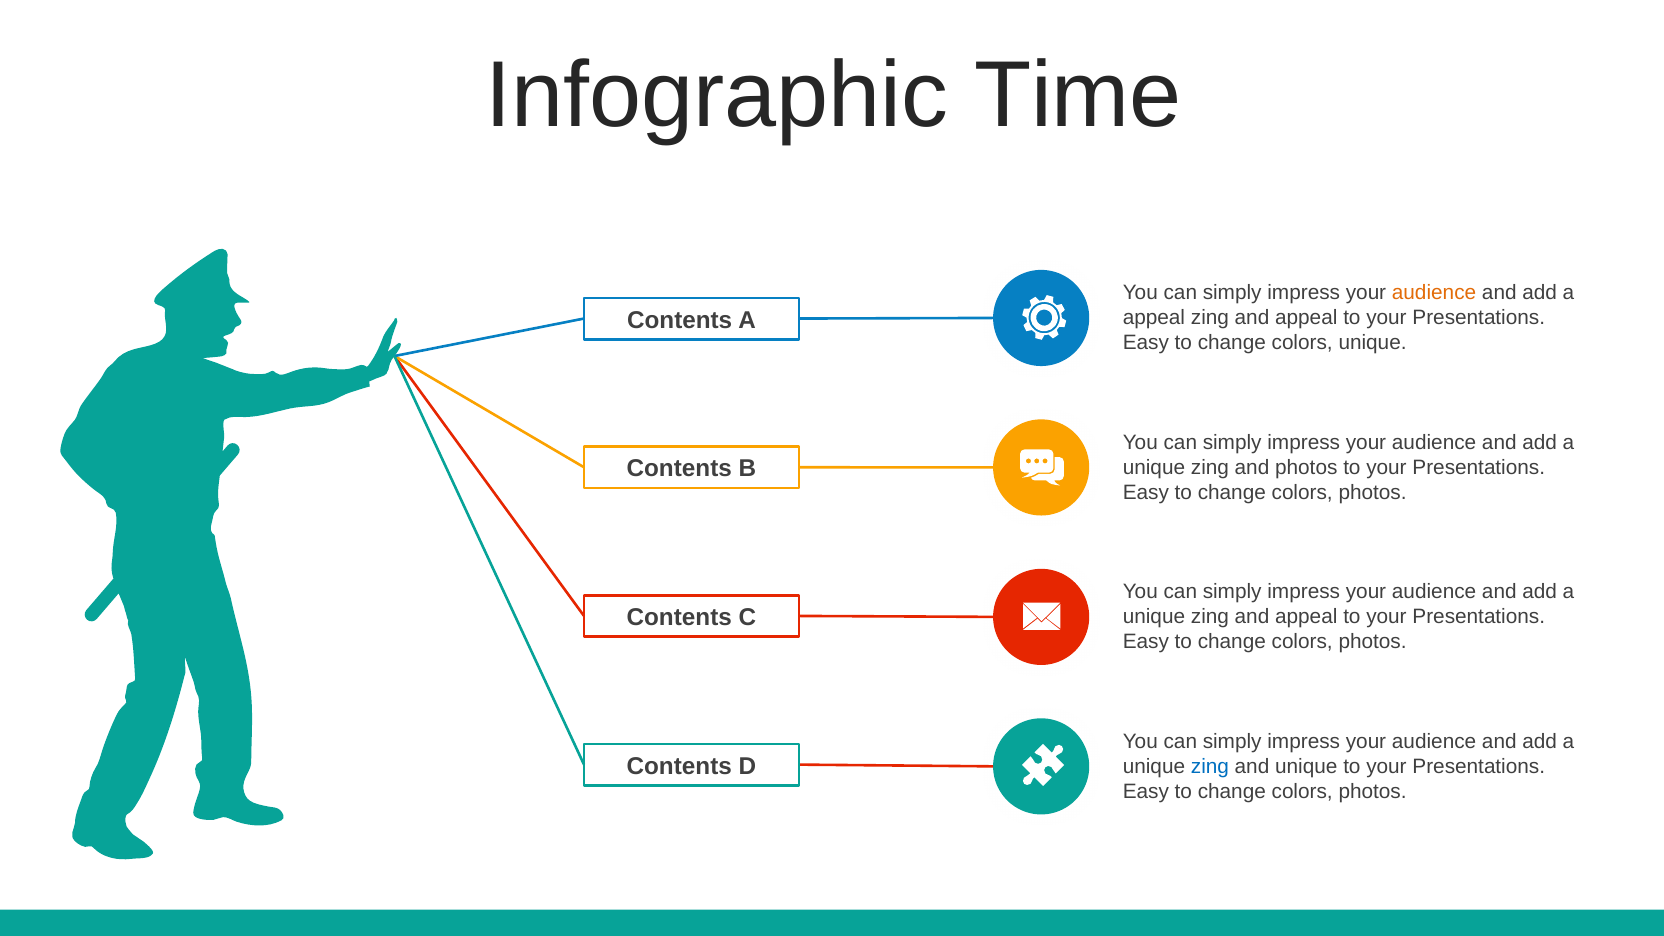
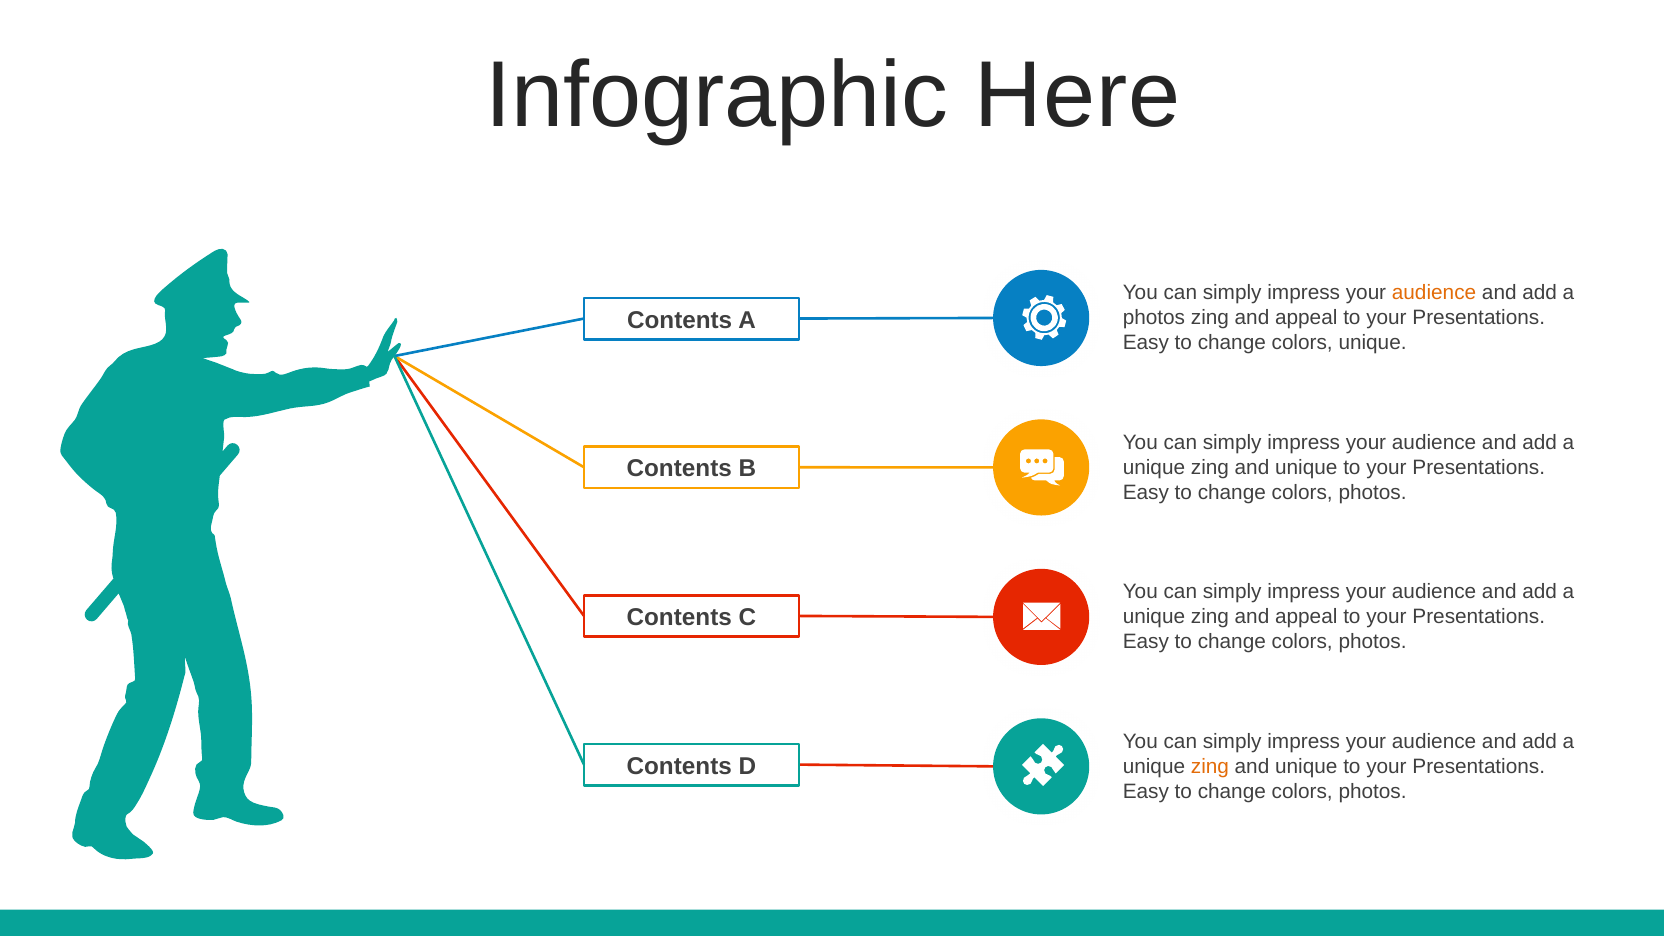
Time: Time -> Here
appeal at (1154, 318): appeal -> photos
photos at (1306, 467): photos -> unique
zing at (1210, 766) colour: blue -> orange
